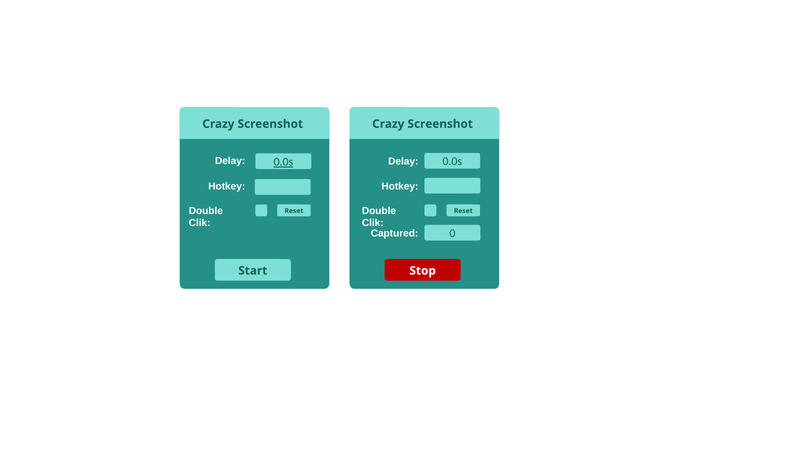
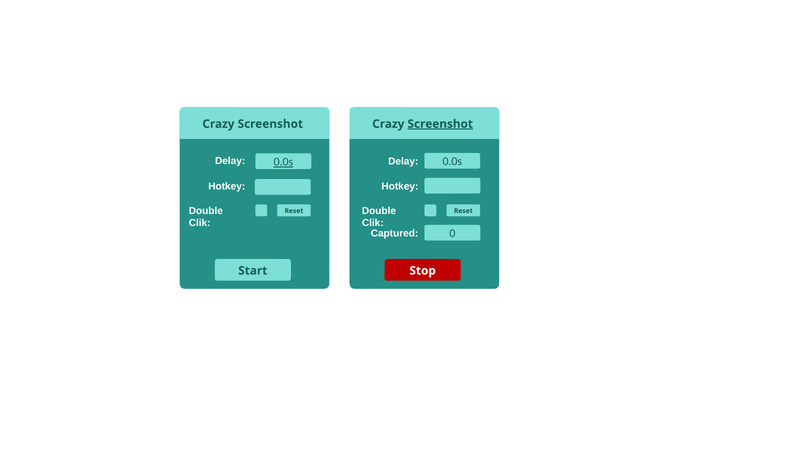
Screenshot at (440, 124) underline: none -> present
